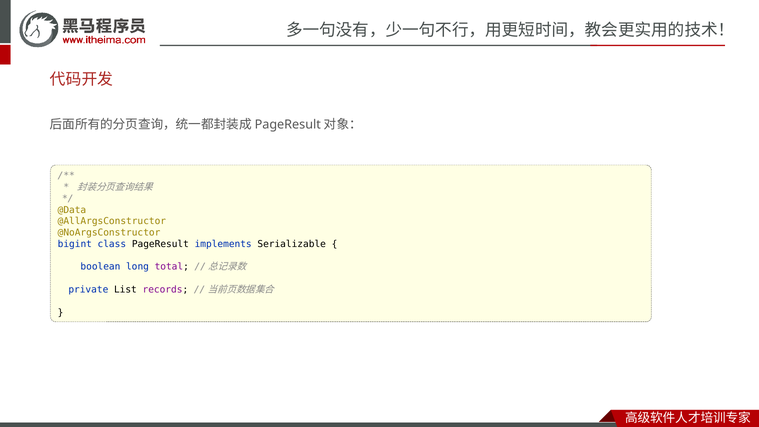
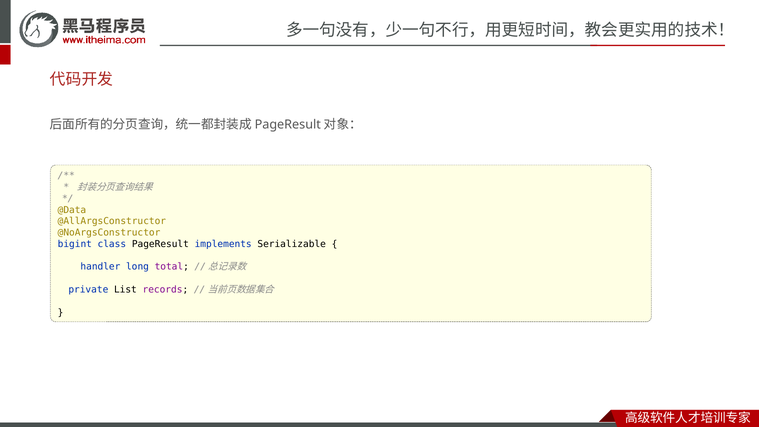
boolean: boolean -> handler
